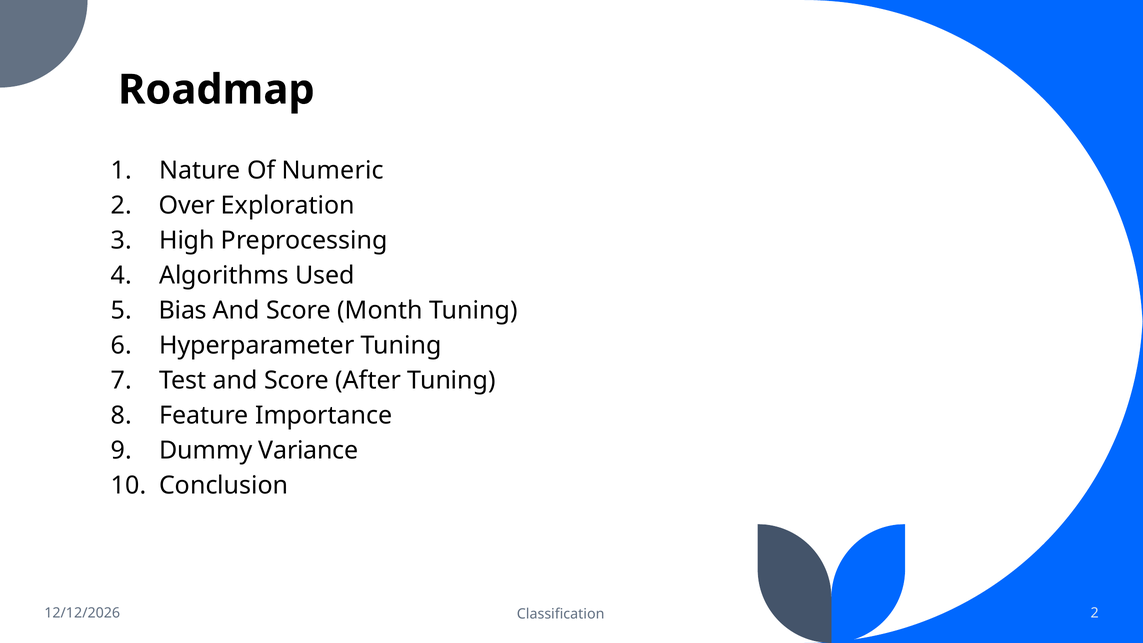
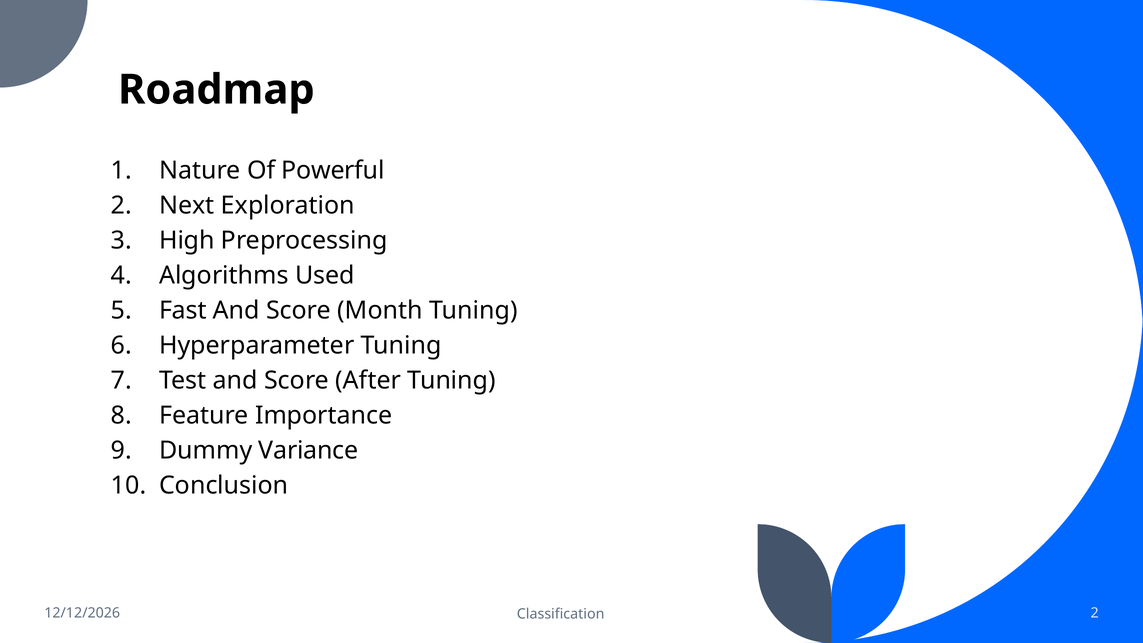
Numeric: Numeric -> Powerful
Over: Over -> Next
Bias: Bias -> Fast
